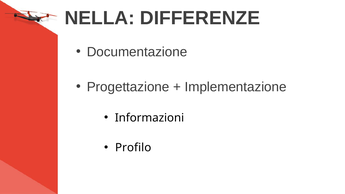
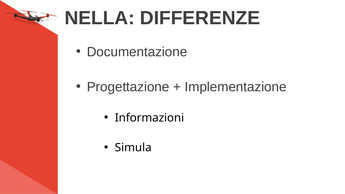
Profilo: Profilo -> Simula
